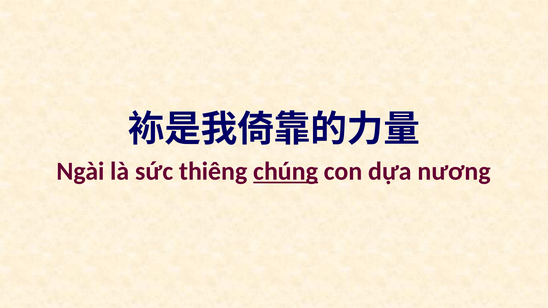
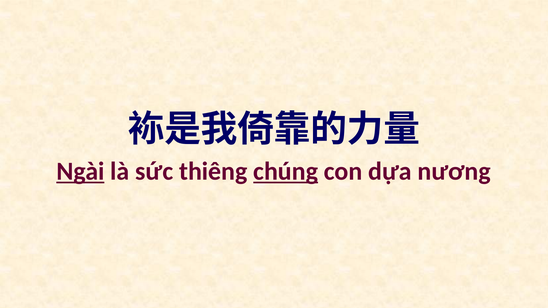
Ngài underline: none -> present
